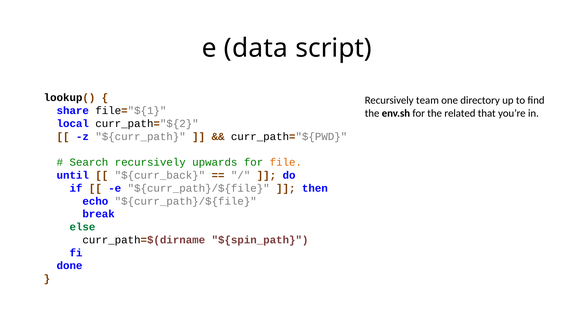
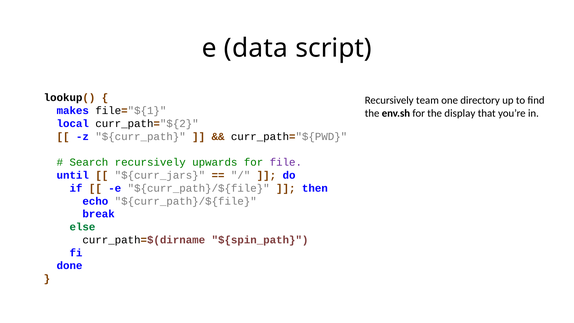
share: share -> makes
related: related -> display
file colour: orange -> purple
${curr_back: ${curr_back -> ${curr_jars
